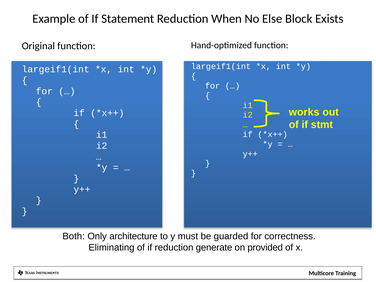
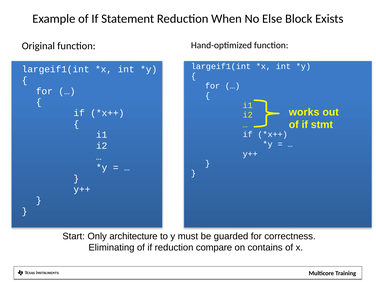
Both: Both -> Start
generate: generate -> compare
provided: provided -> contains
